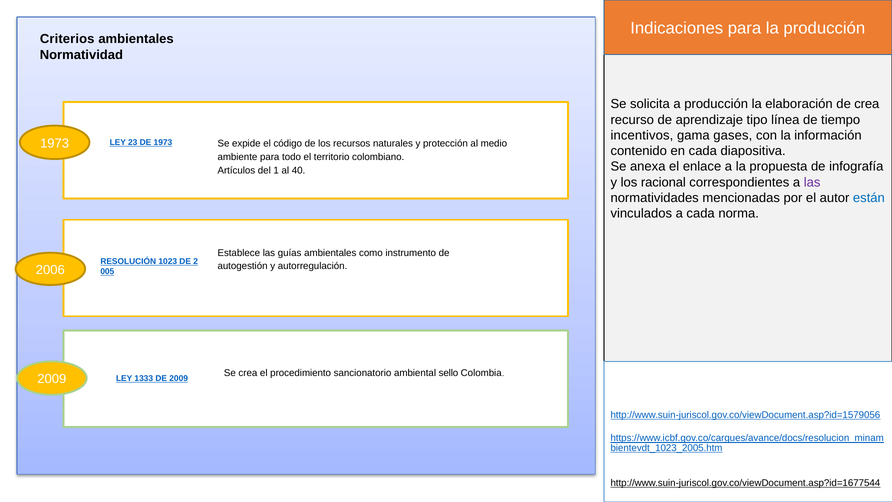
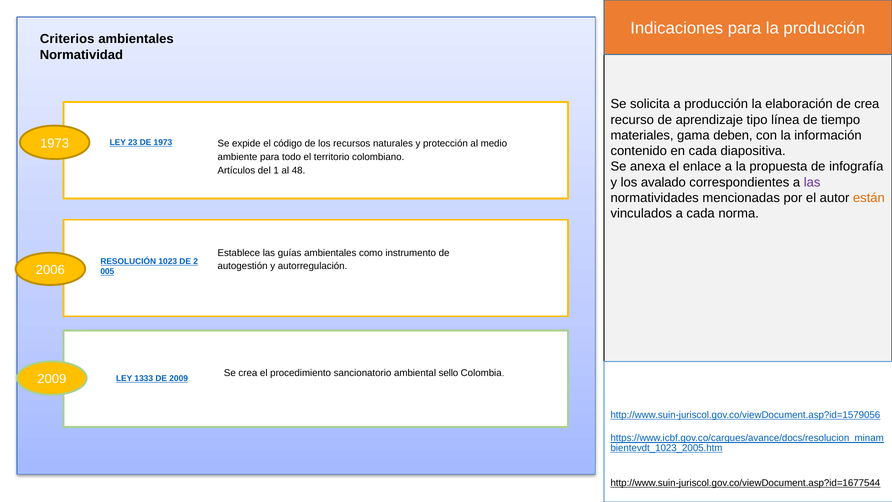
incentivos: incentivos -> materiales
gases: gases -> deben
40: 40 -> 48
racional: racional -> avalado
están colour: blue -> orange
